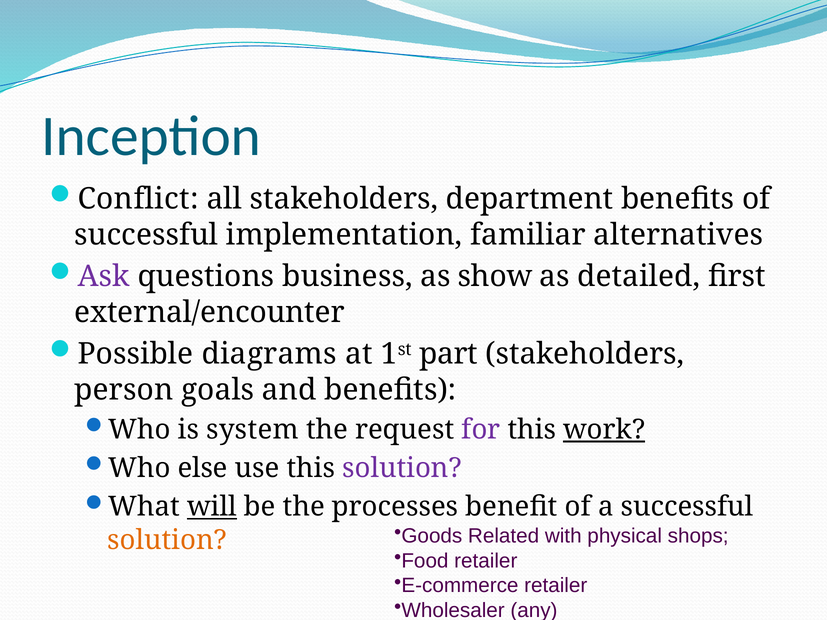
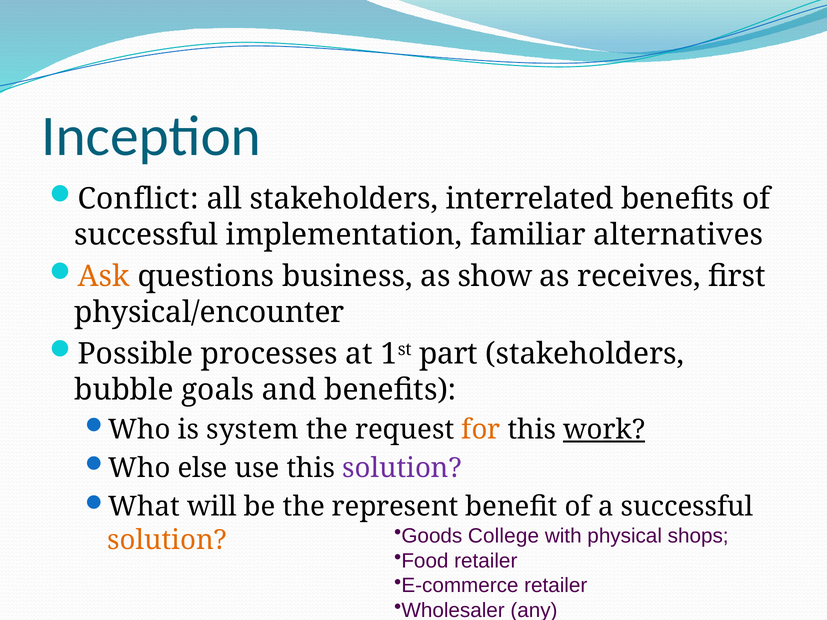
department: department -> interrelated
Ask colour: purple -> orange
detailed: detailed -> receives
external/encounter: external/encounter -> physical/encounter
diagrams: diagrams -> processes
person: person -> bubble
for colour: purple -> orange
will underline: present -> none
processes: processes -> represent
Related: Related -> College
